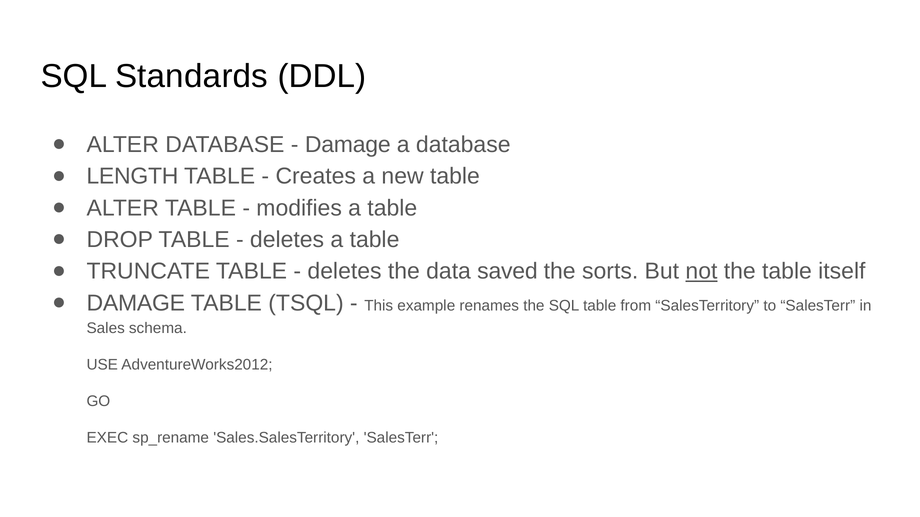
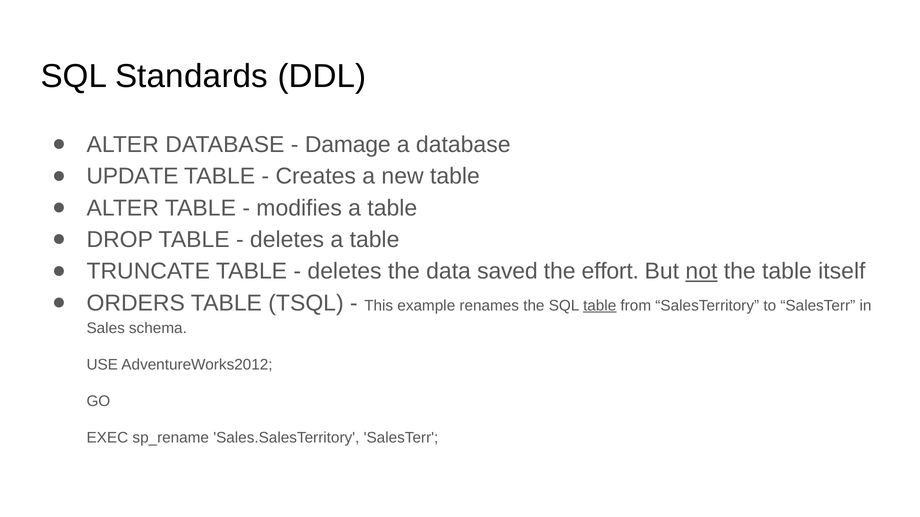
LENGTH: LENGTH -> UPDATE
sorts: sorts -> effort
DAMAGE at (136, 303): DAMAGE -> ORDERS
table at (600, 306) underline: none -> present
